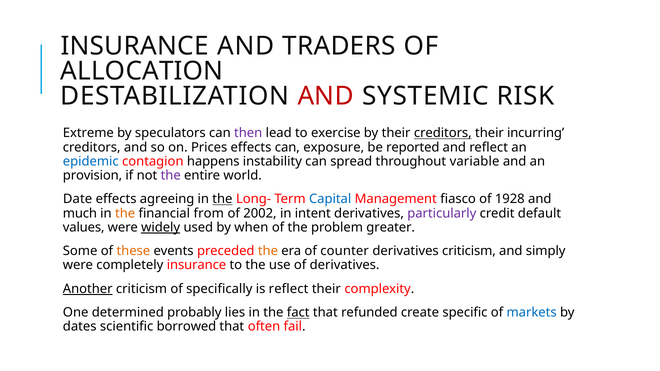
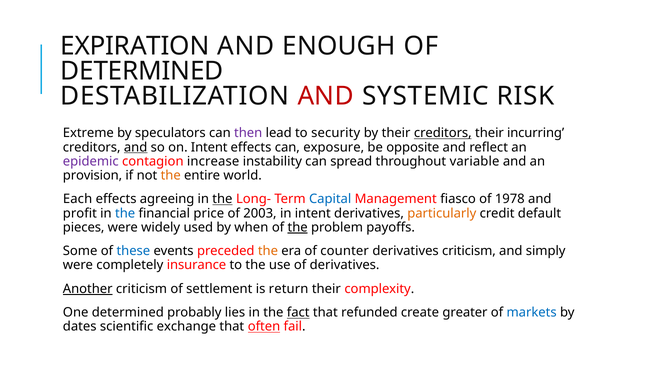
INSURANCE at (135, 46): INSURANCE -> EXPIRATION
TRADERS: TRADERS -> ENOUGH
ALLOCATION at (142, 71): ALLOCATION -> DETERMINED
exercise: exercise -> security
and at (136, 147) underline: none -> present
on Prices: Prices -> Intent
reported: reported -> opposite
epidemic colour: blue -> purple
happens: happens -> increase
the at (171, 176) colour: purple -> orange
Date: Date -> Each
1928: 1928 -> 1978
much: much -> profit
the at (125, 213) colour: orange -> blue
from: from -> price
2002: 2002 -> 2003
particularly colour: purple -> orange
values: values -> pieces
widely underline: present -> none
the at (298, 227) underline: none -> present
greater: greater -> payoffs
these colour: orange -> blue
specifically: specifically -> settlement
is reflect: reflect -> return
specific: specific -> greater
borrowed: borrowed -> exchange
often underline: none -> present
